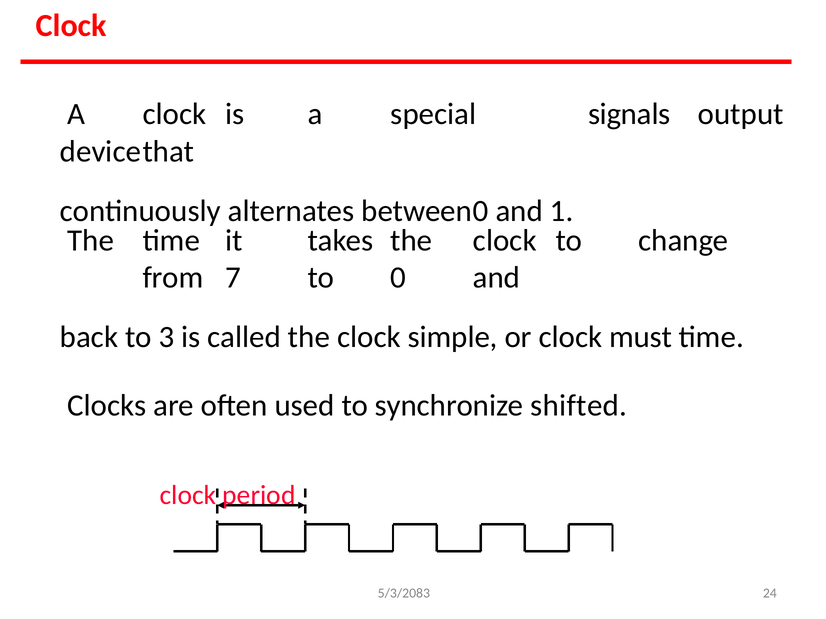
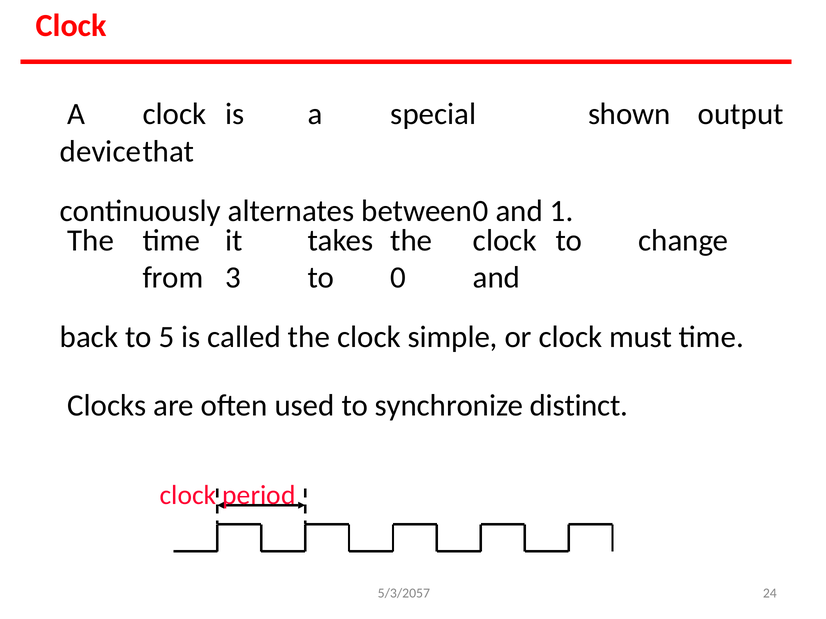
signals: signals -> shown
7: 7 -> 3
3: 3 -> 5
shifted: shifted -> distinct
5/3/2083: 5/3/2083 -> 5/3/2057
